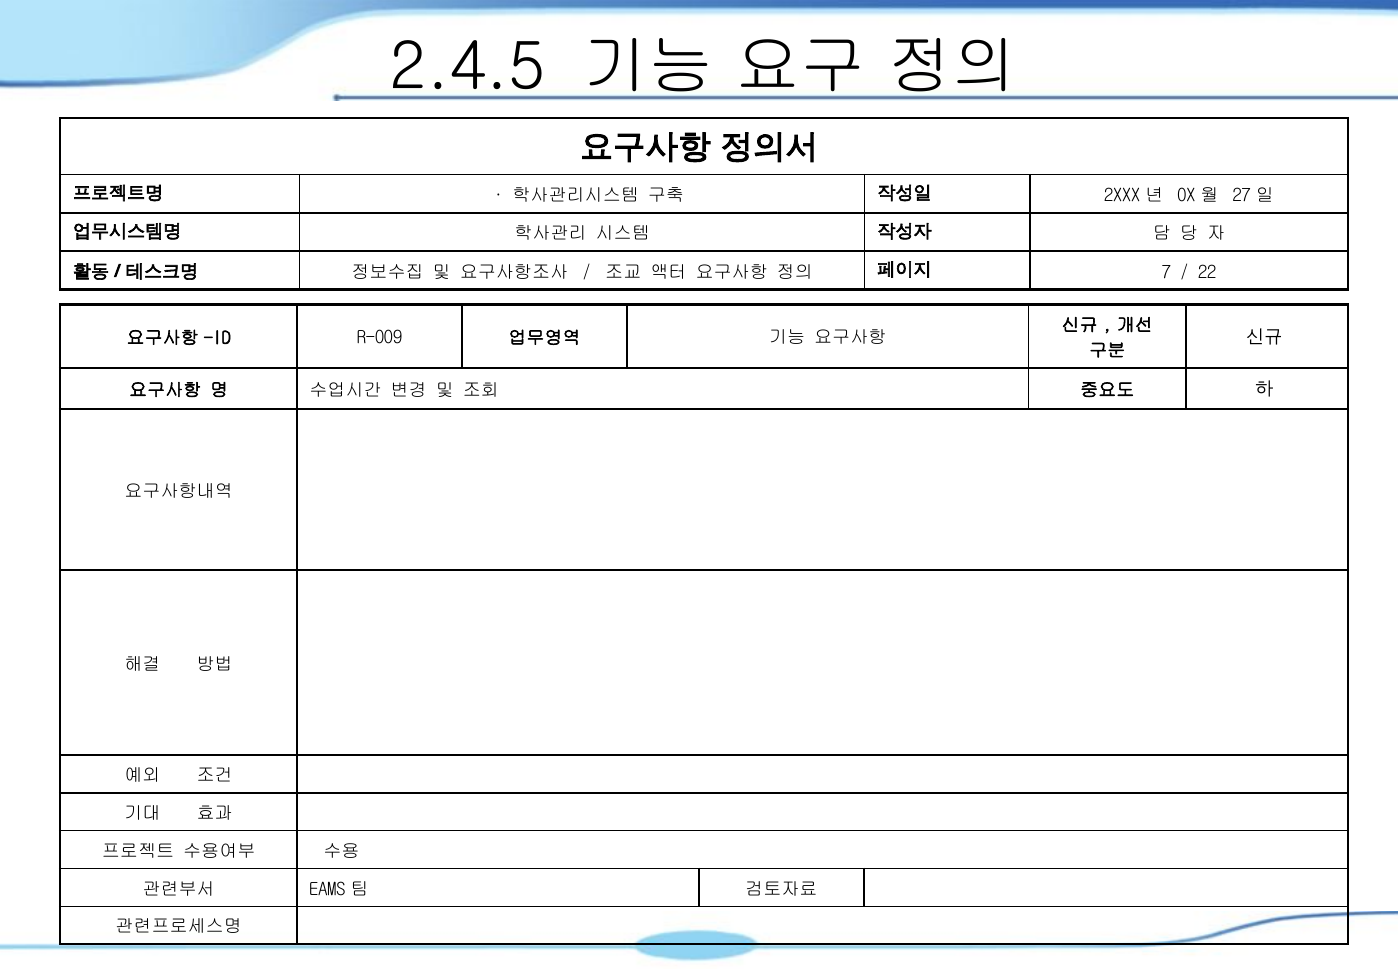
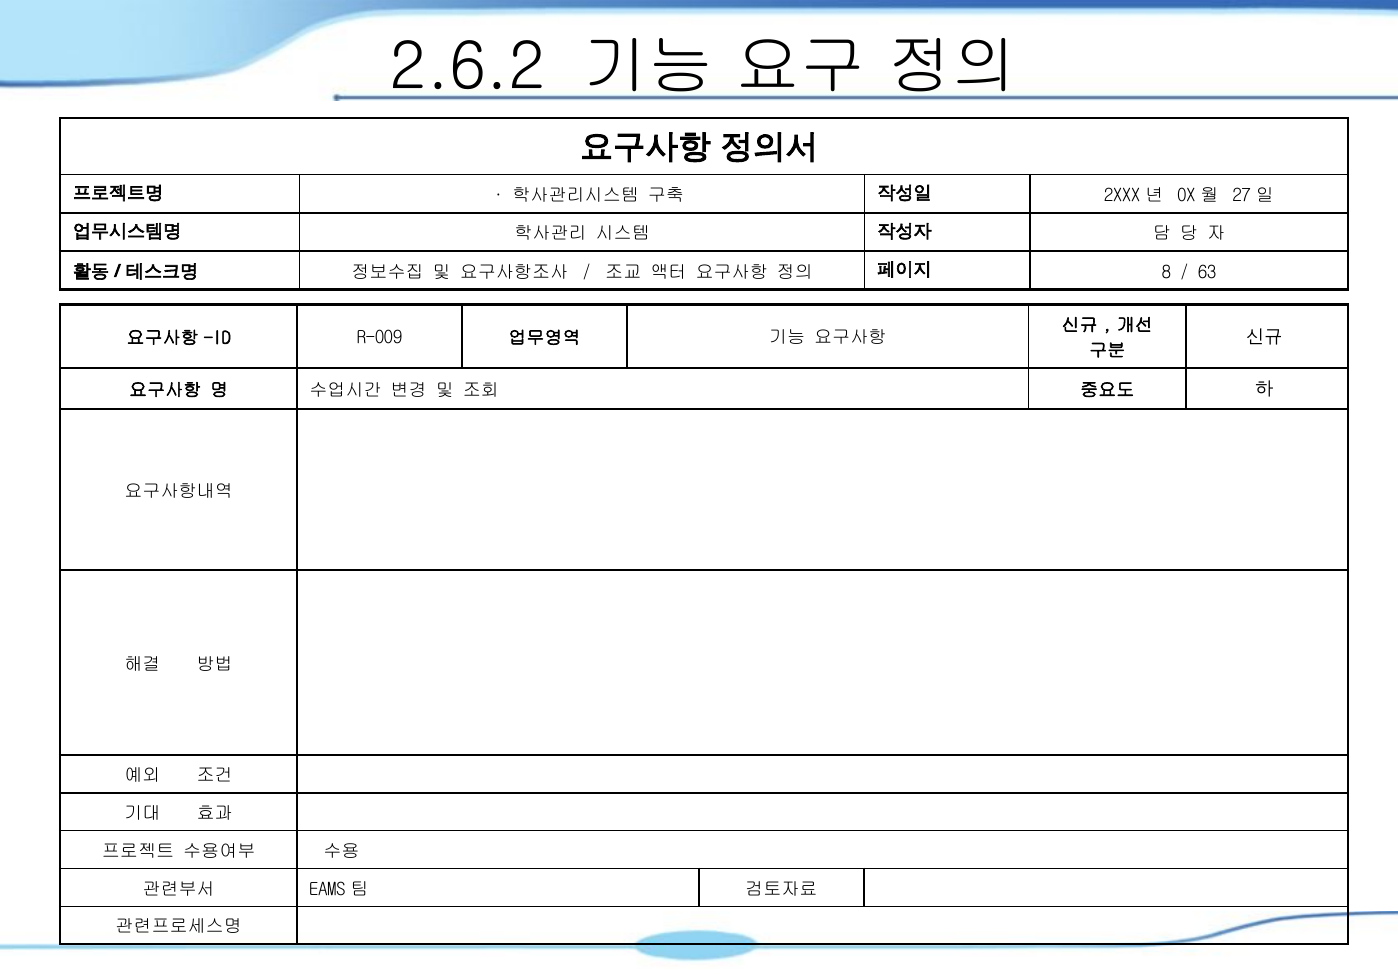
2.4.5: 2.4.5 -> 2.6.2
7: 7 -> 8
22: 22 -> 63
